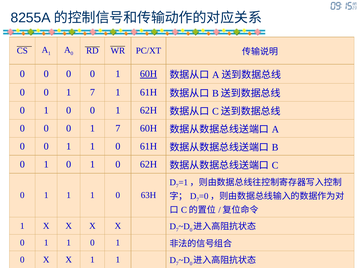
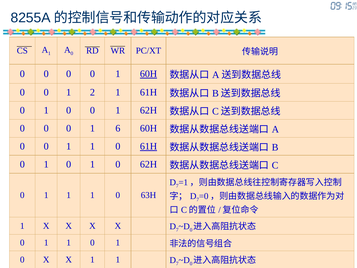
7 at (92, 92): 7 -> 2
7 at (118, 128): 7 -> 6
61H at (148, 146) underline: none -> present
